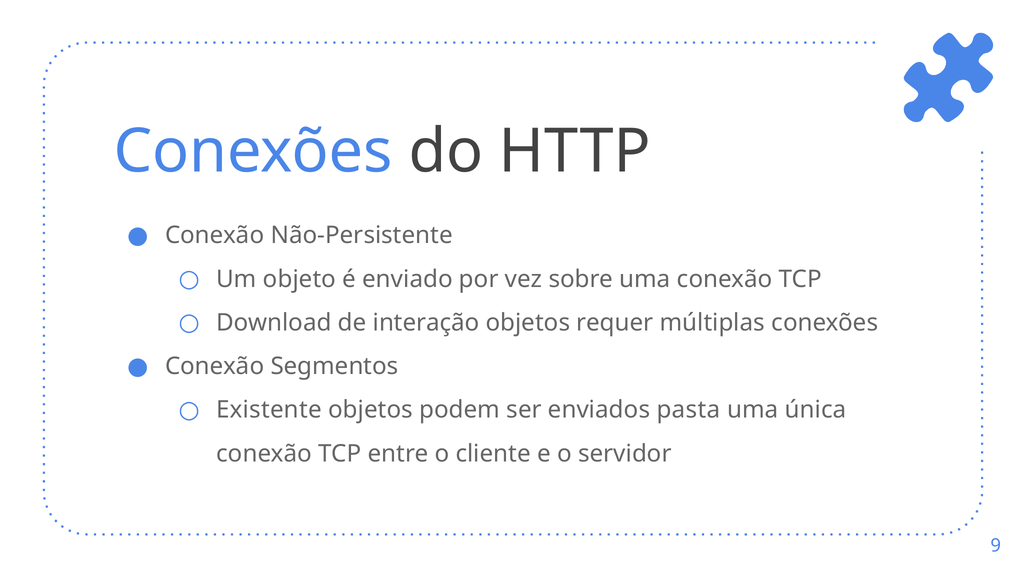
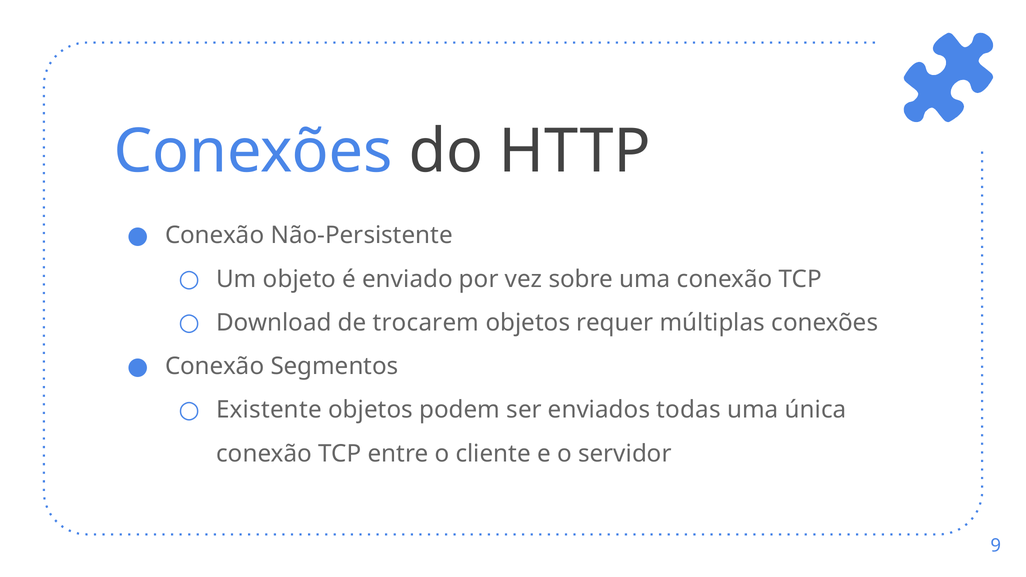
interação: interação -> trocarem
pasta: pasta -> todas
